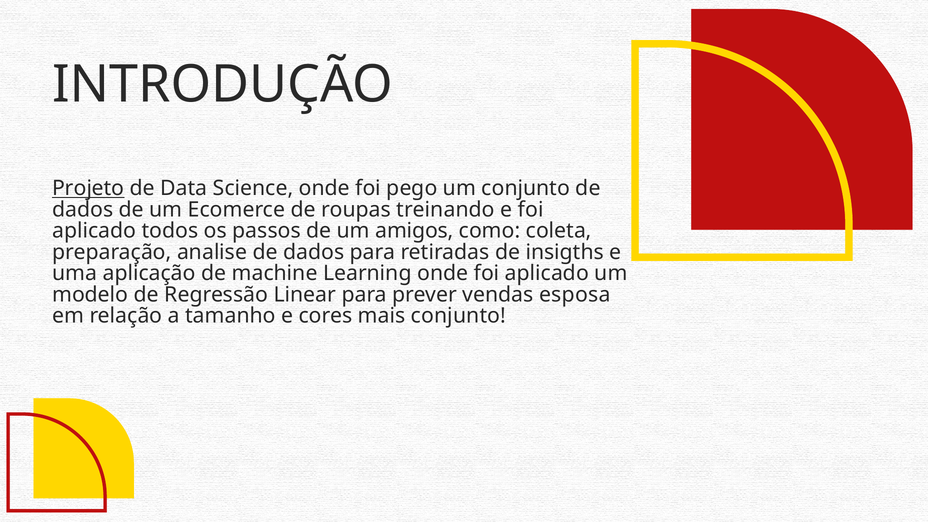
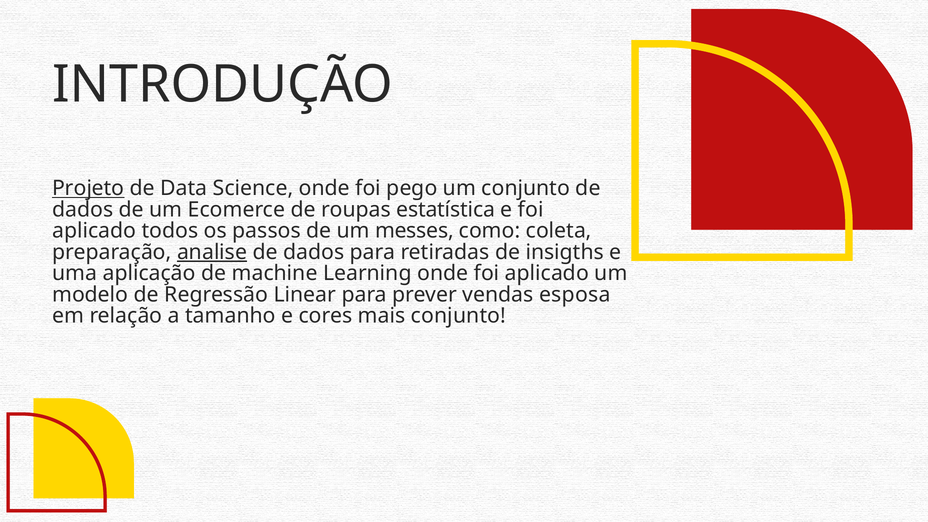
treinando: treinando -> estatística
amigos: amigos -> messes
analise underline: none -> present
